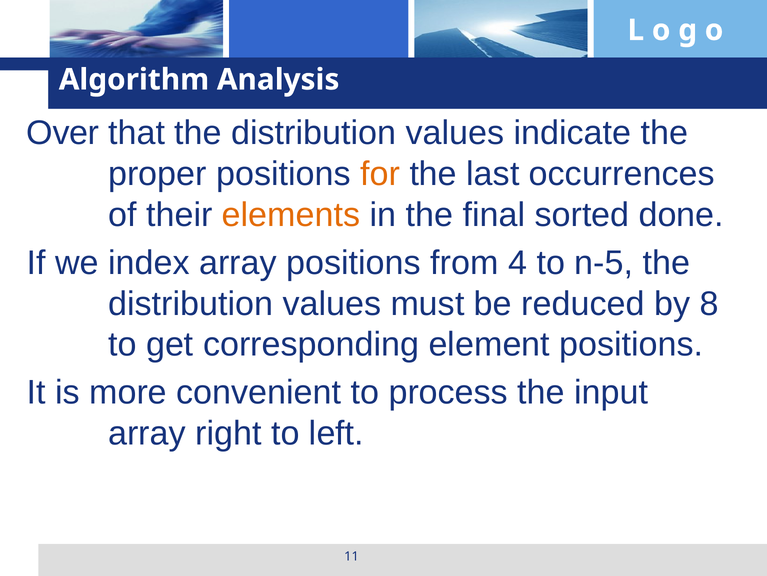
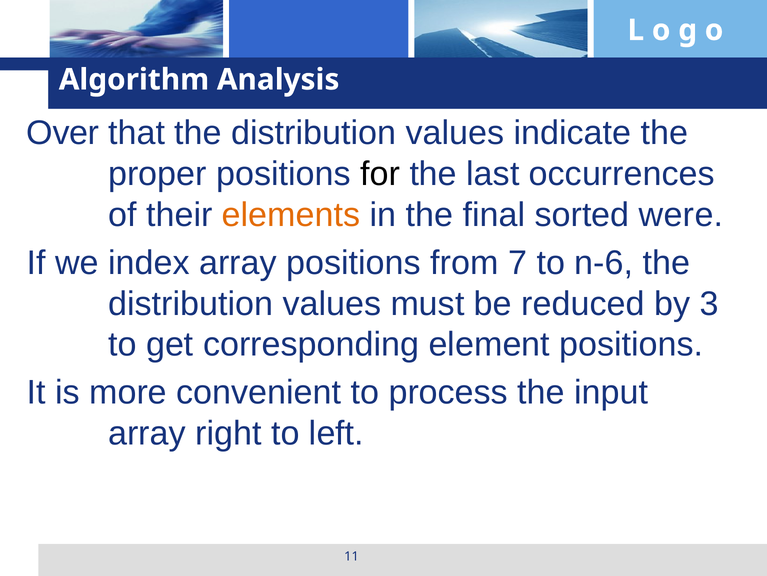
for colour: orange -> black
done: done -> were
4: 4 -> 7
n-5: n-5 -> n-6
8: 8 -> 3
